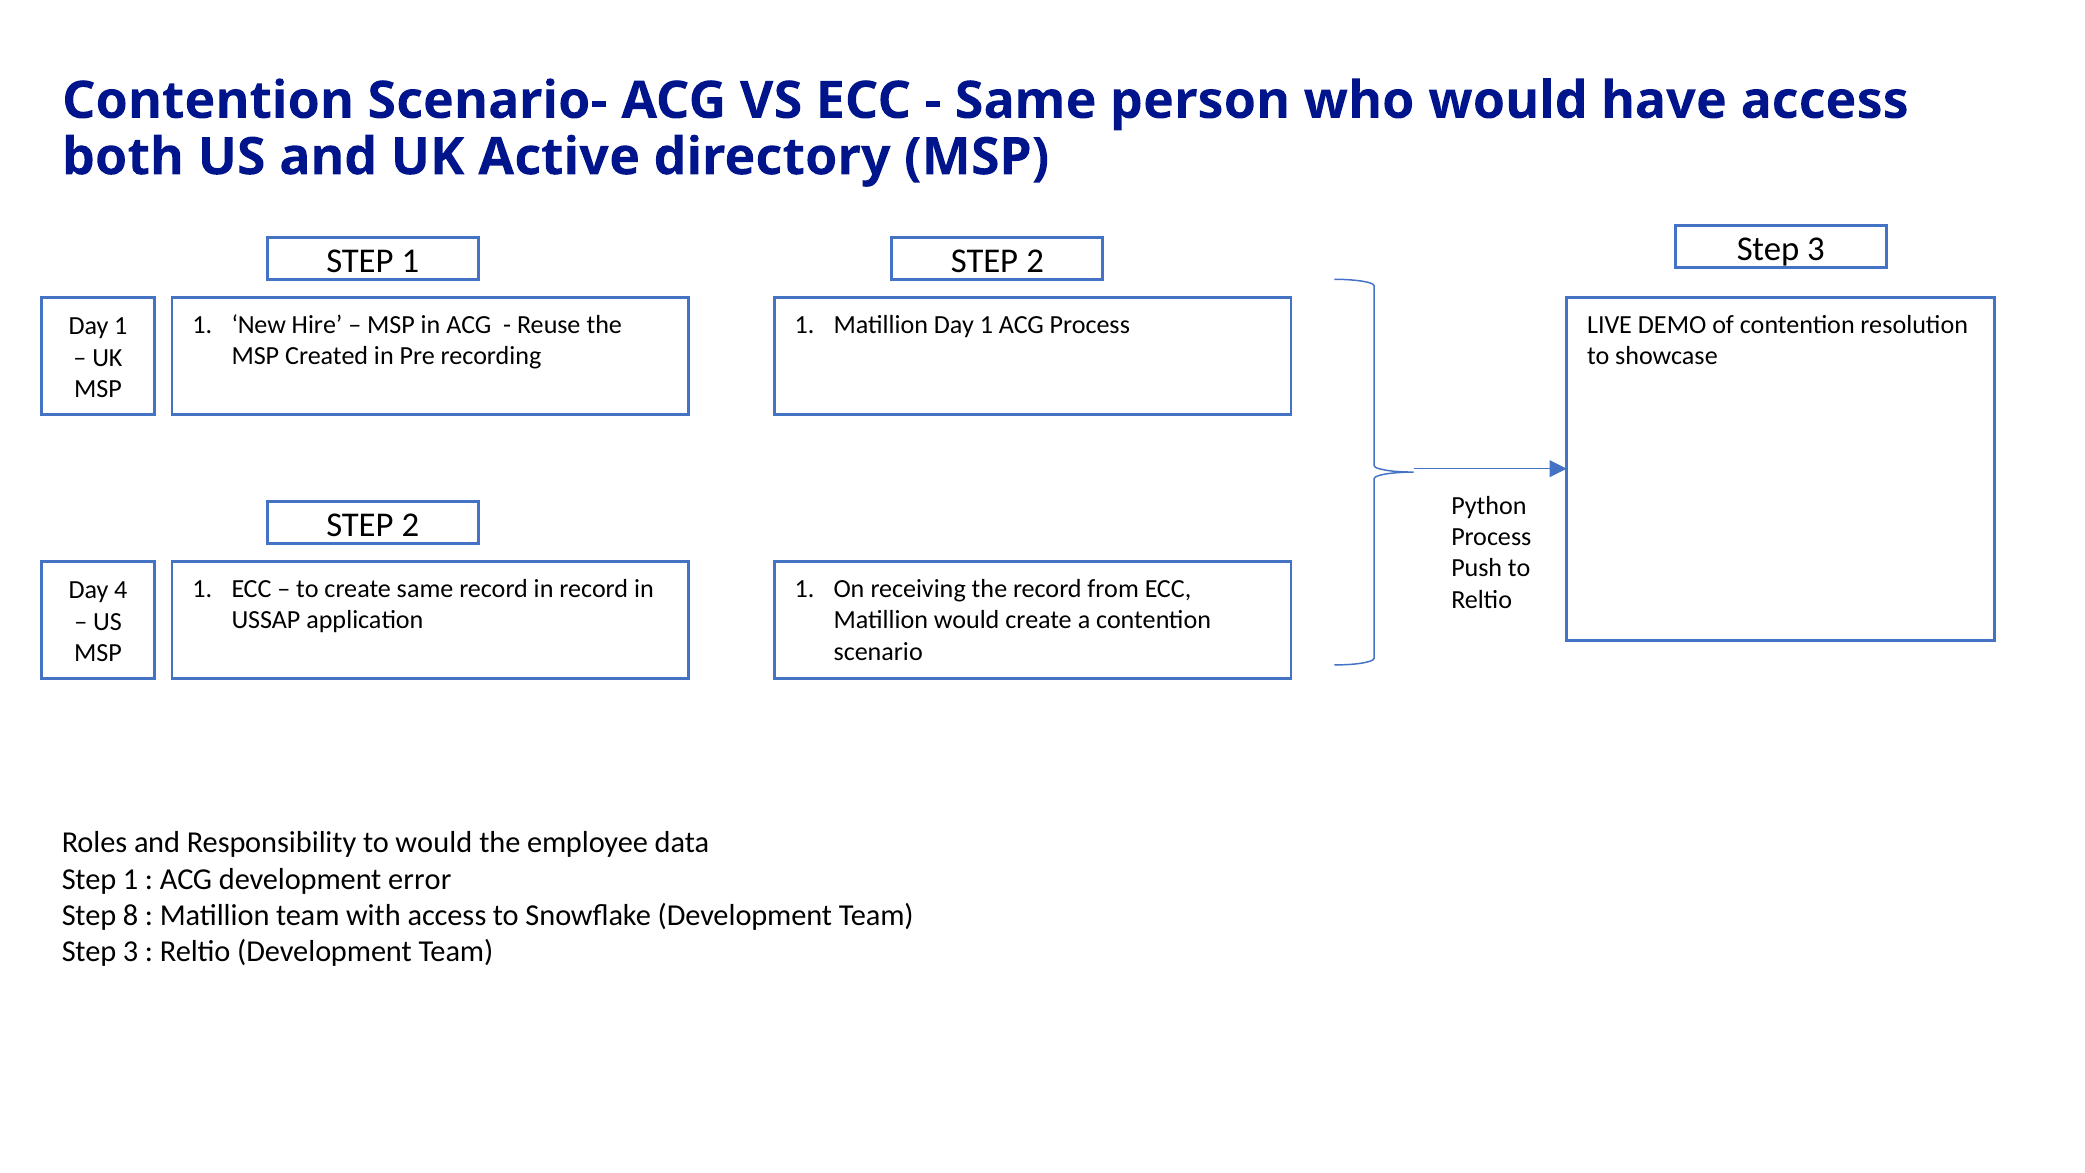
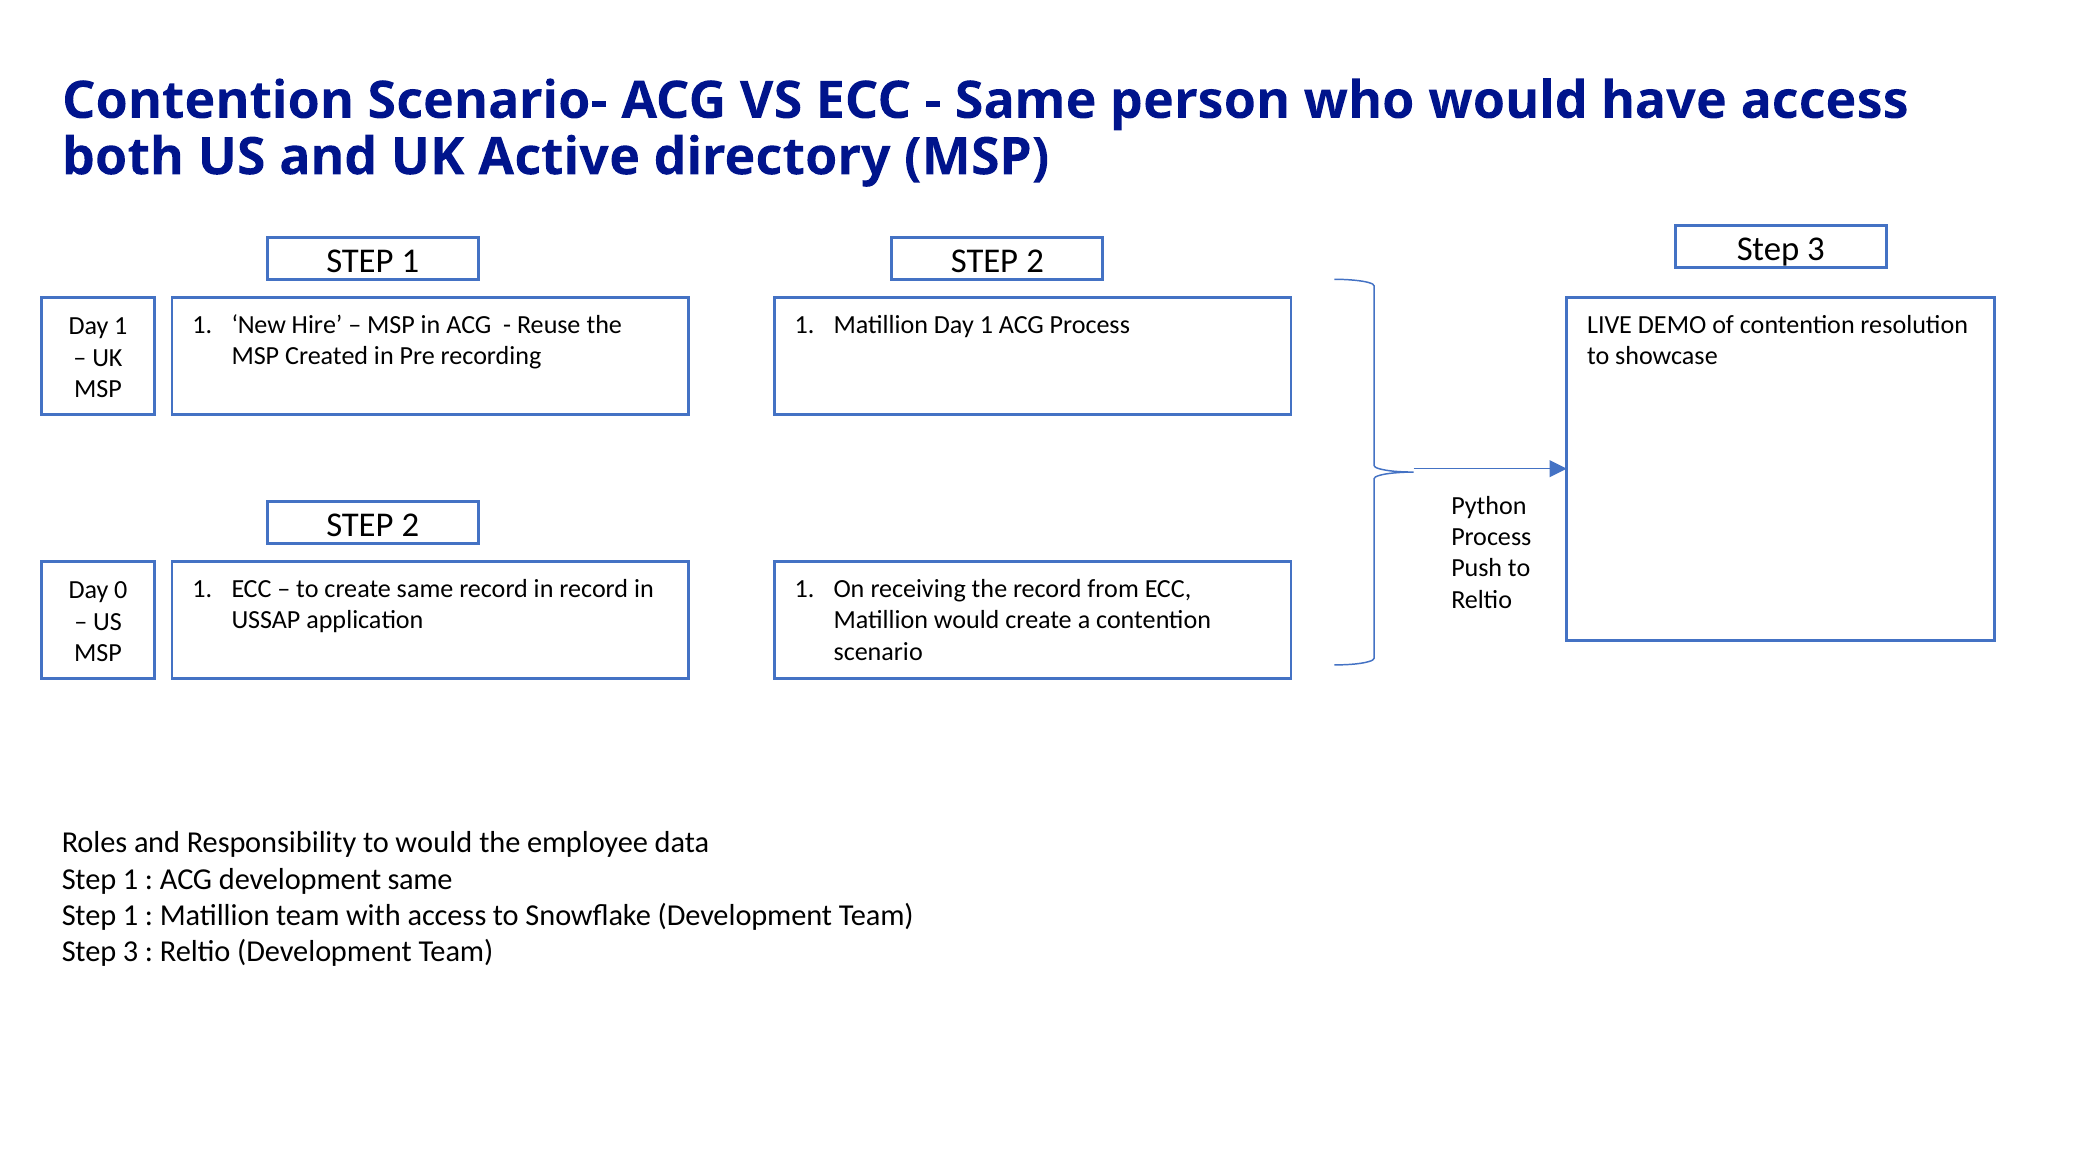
4: 4 -> 0
development error: error -> same
8 at (131, 915): 8 -> 1
